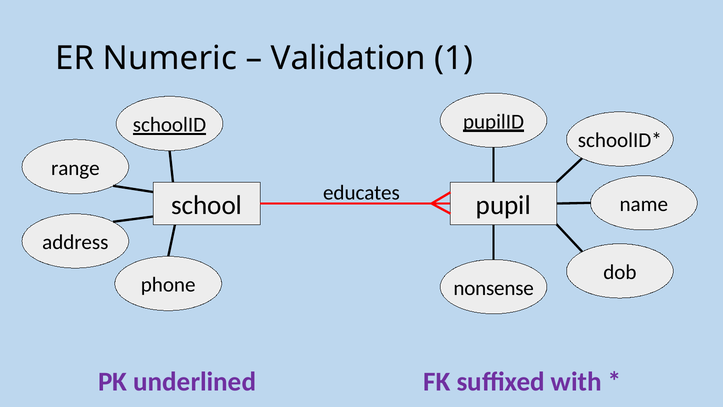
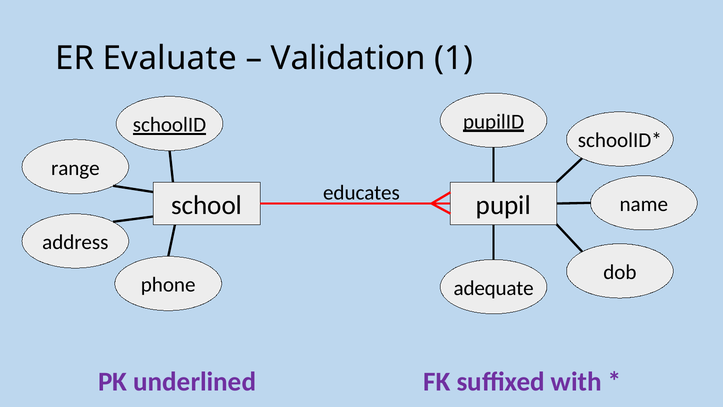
Numeric: Numeric -> Evaluate
nonsense: nonsense -> adequate
